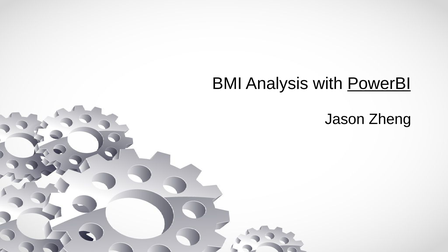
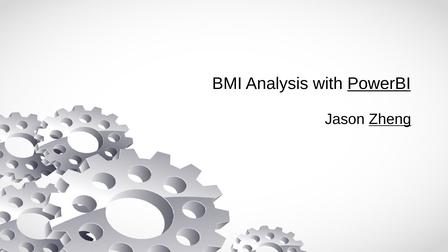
Zheng underline: none -> present
